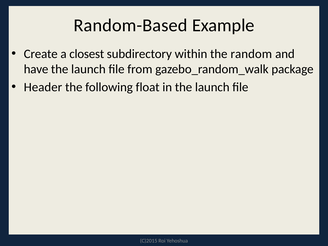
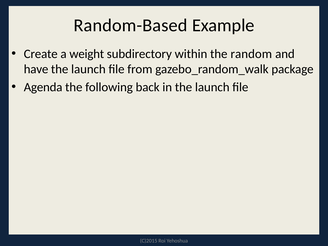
closest: closest -> weight
Header: Header -> Agenda
float: float -> back
